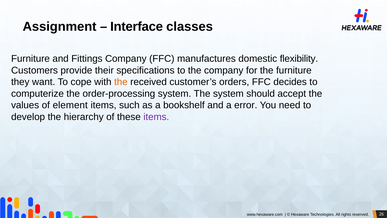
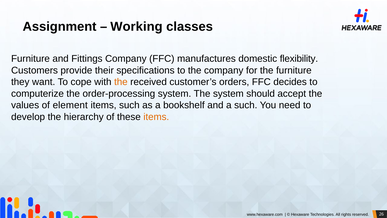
Interface: Interface -> Working
a error: error -> such
items at (156, 117) colour: purple -> orange
